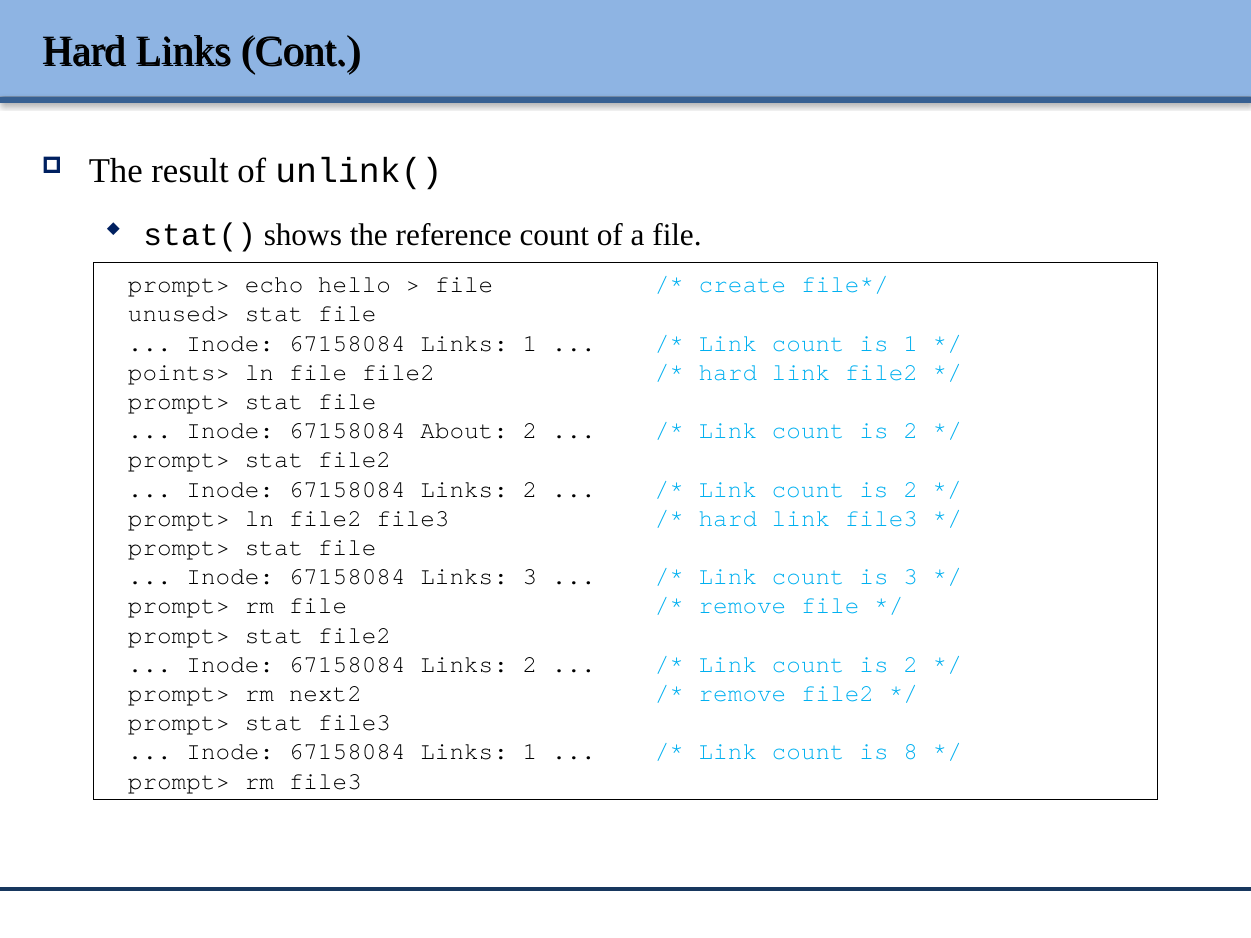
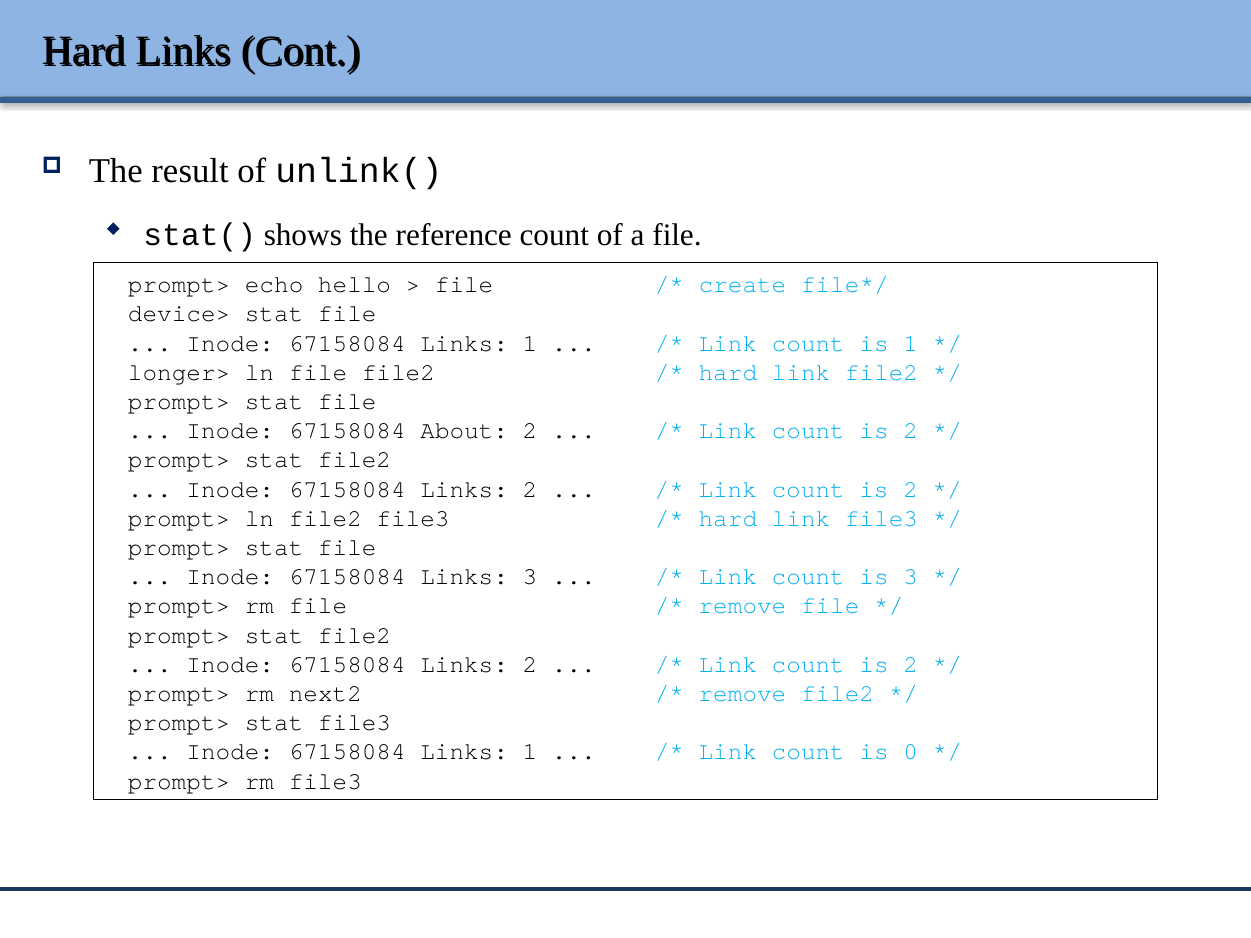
unused>: unused> -> device>
points>: points> -> longer>
8: 8 -> 0
